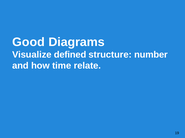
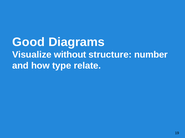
defined: defined -> without
time: time -> type
